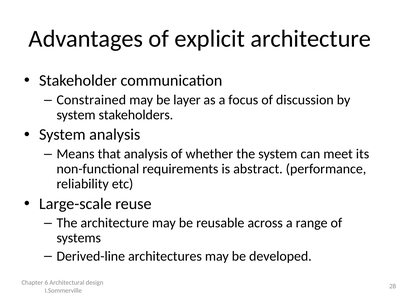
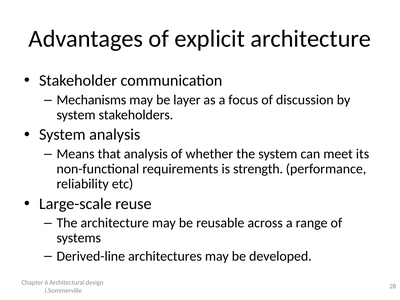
Constrained: Constrained -> Mechanisms
abstract: abstract -> strength
